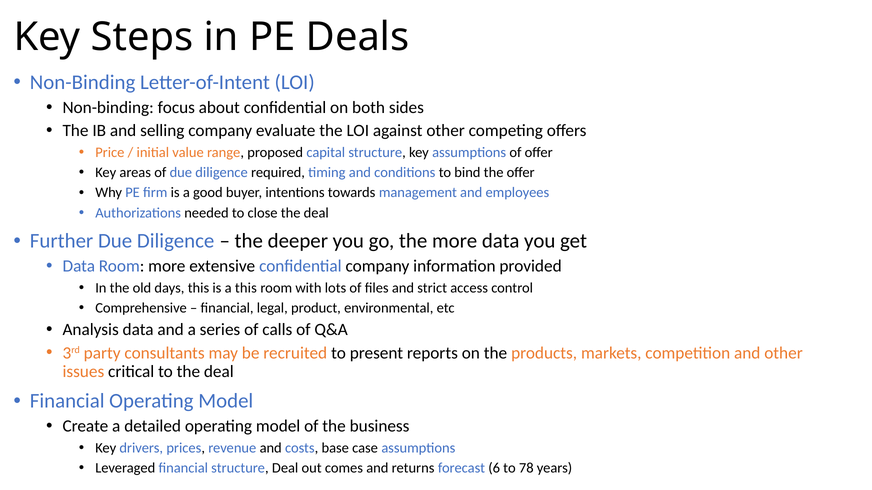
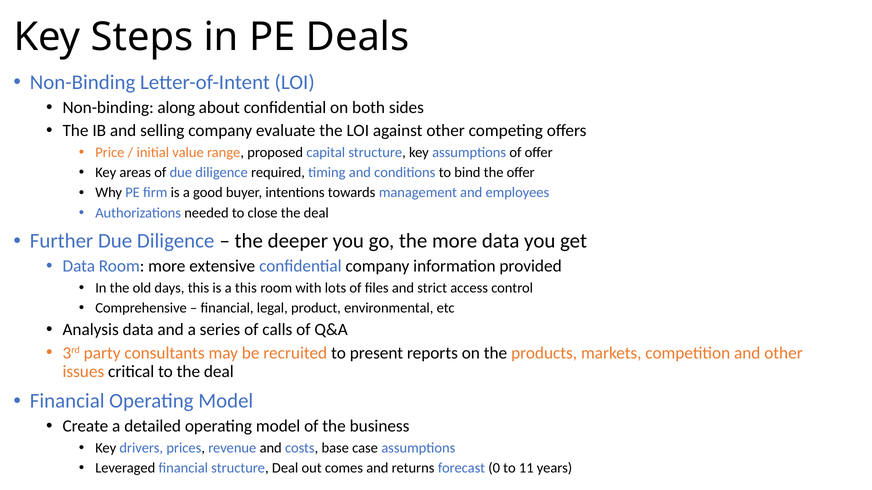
focus: focus -> along
6: 6 -> 0
78: 78 -> 11
